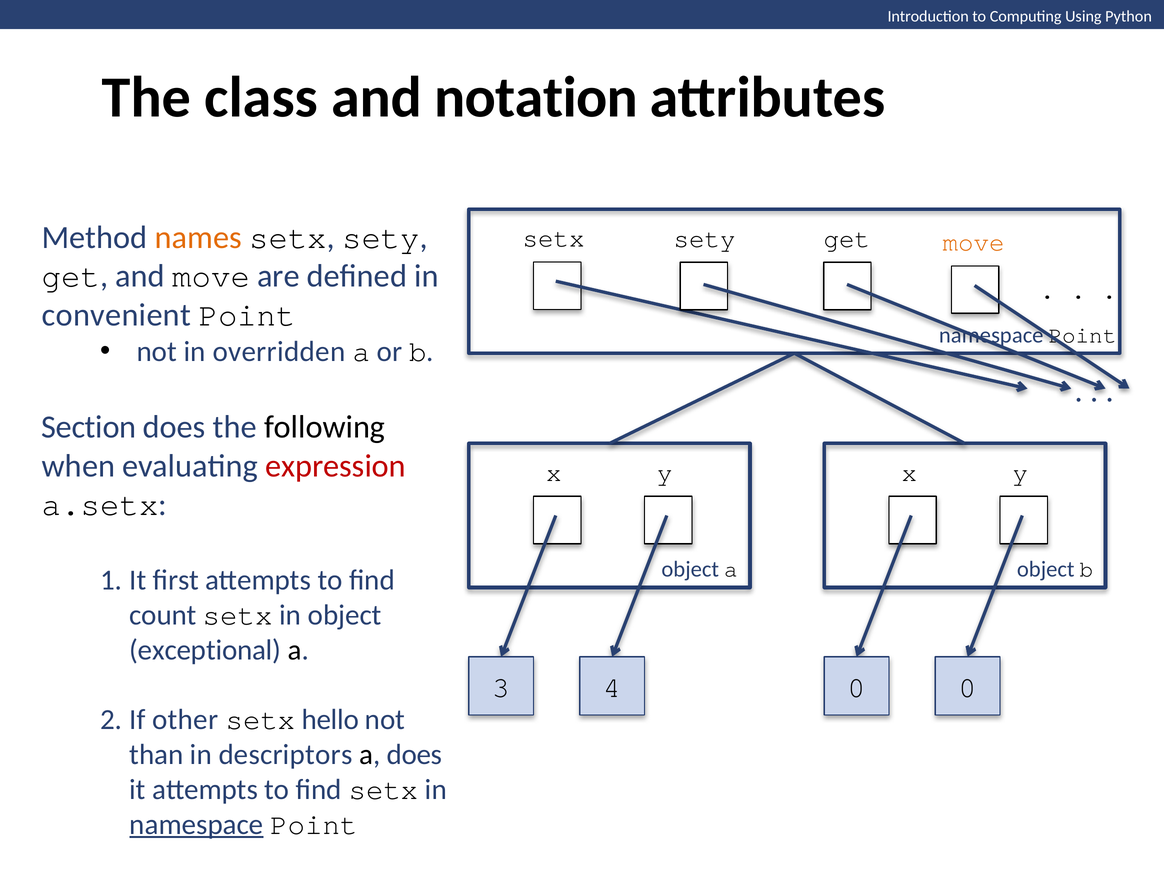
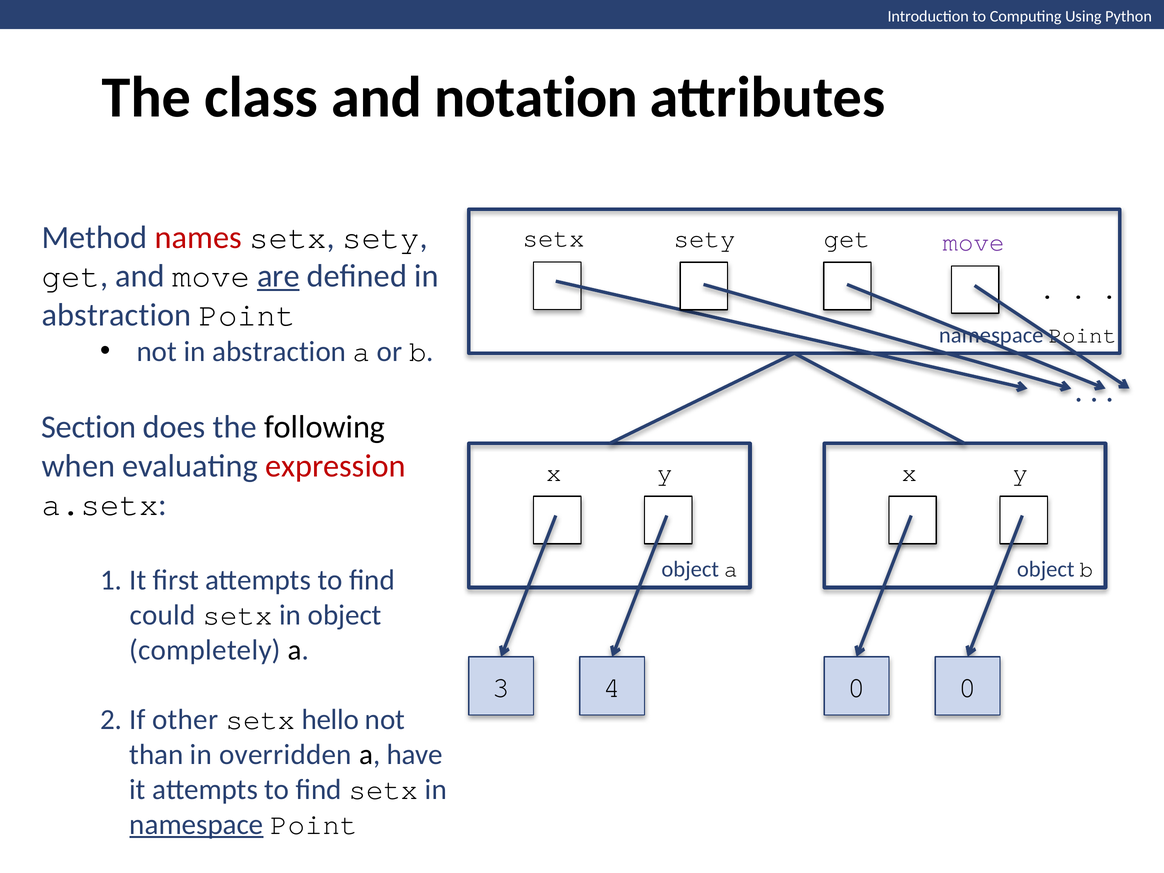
names colour: orange -> red
move at (974, 242) colour: orange -> purple
are underline: none -> present
convenient at (116, 315): convenient -> abstraction
not in overridden: overridden -> abstraction
count: count -> could
exceptional: exceptional -> completely
descriptors: descriptors -> overridden
a does: does -> have
